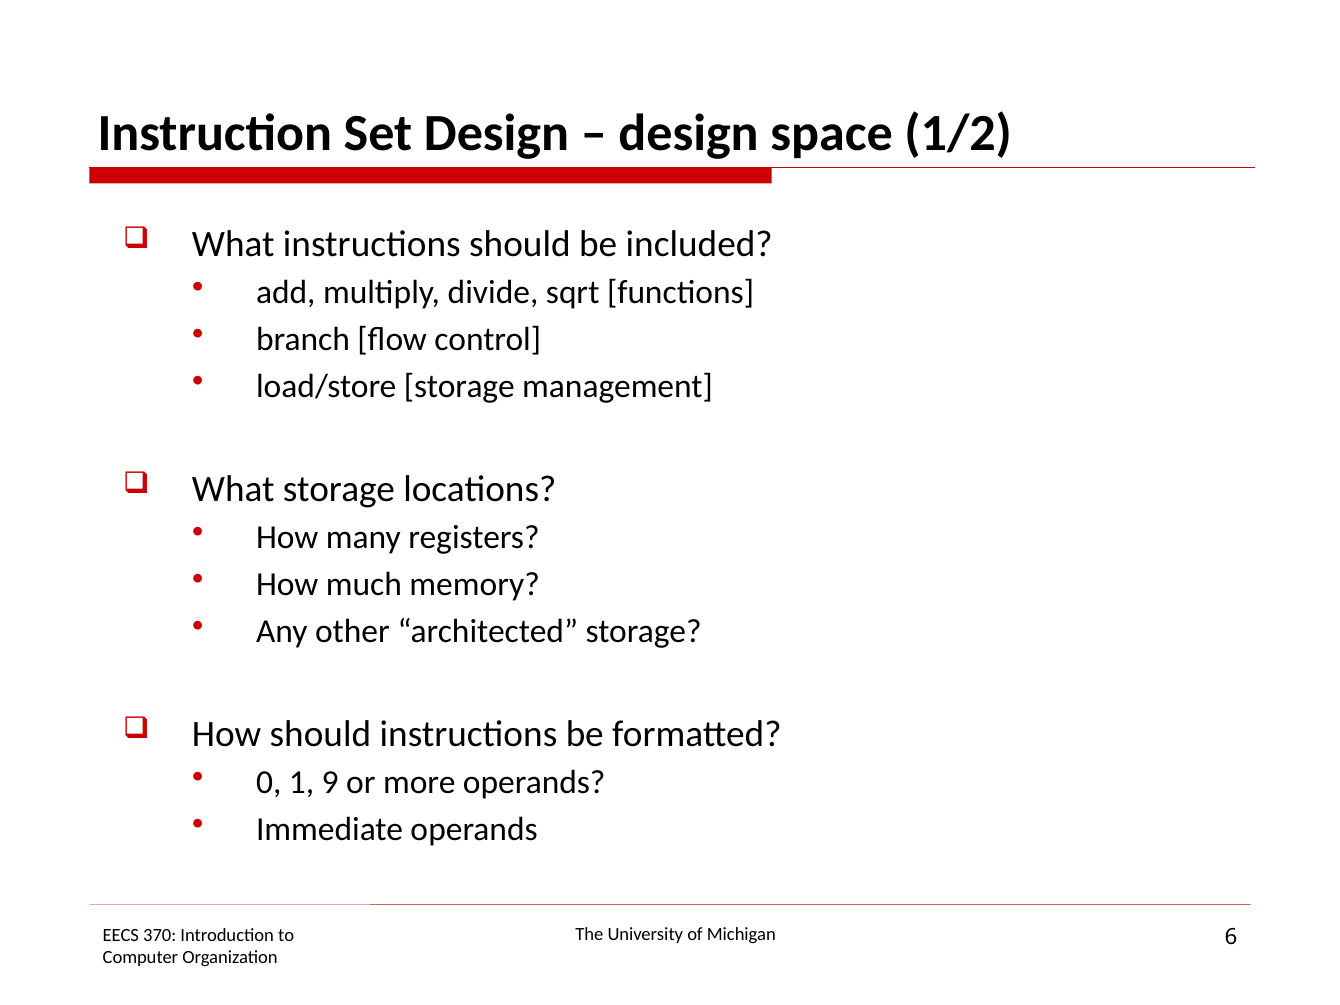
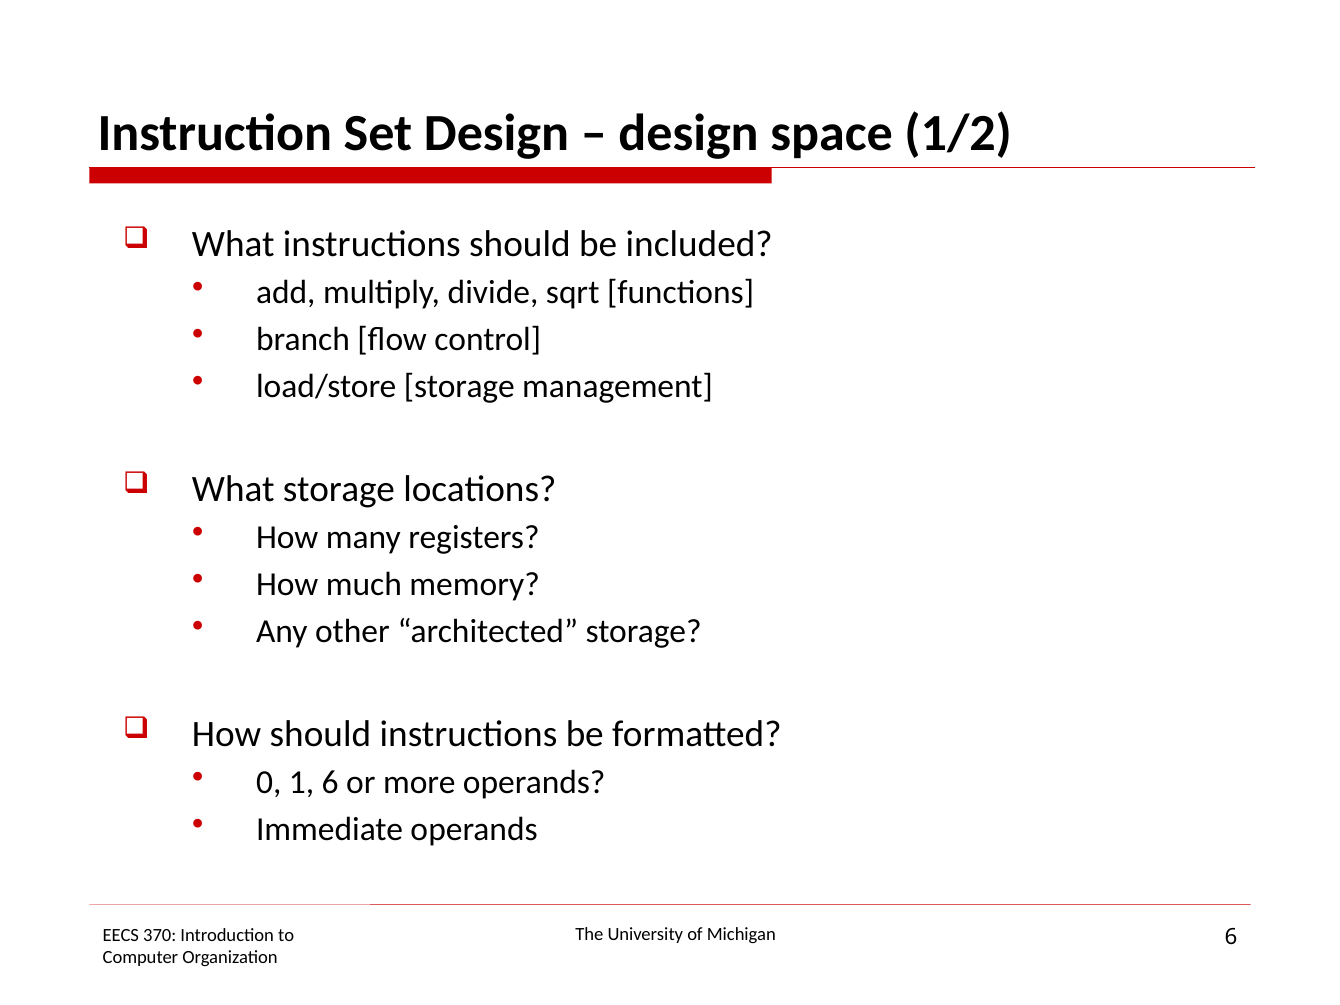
1 9: 9 -> 6
